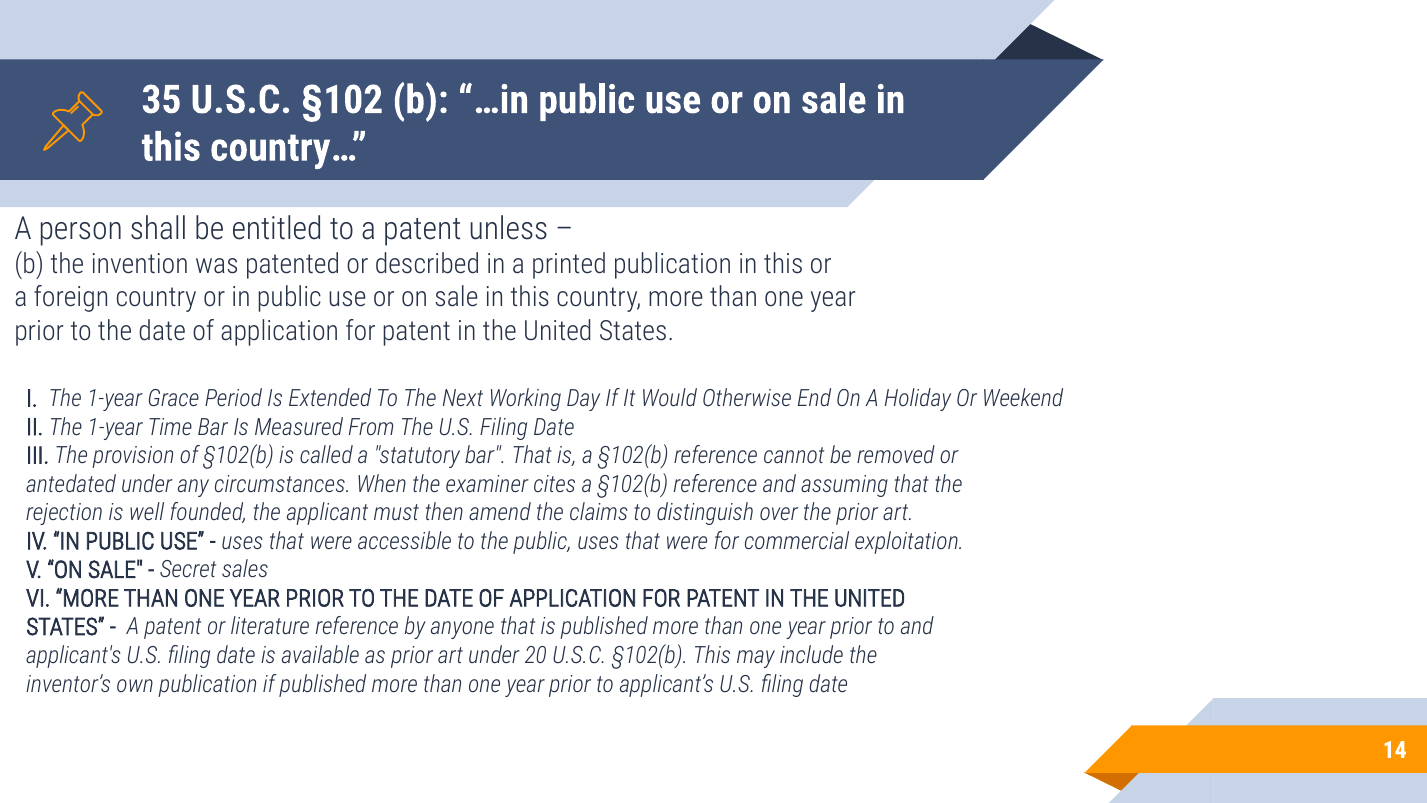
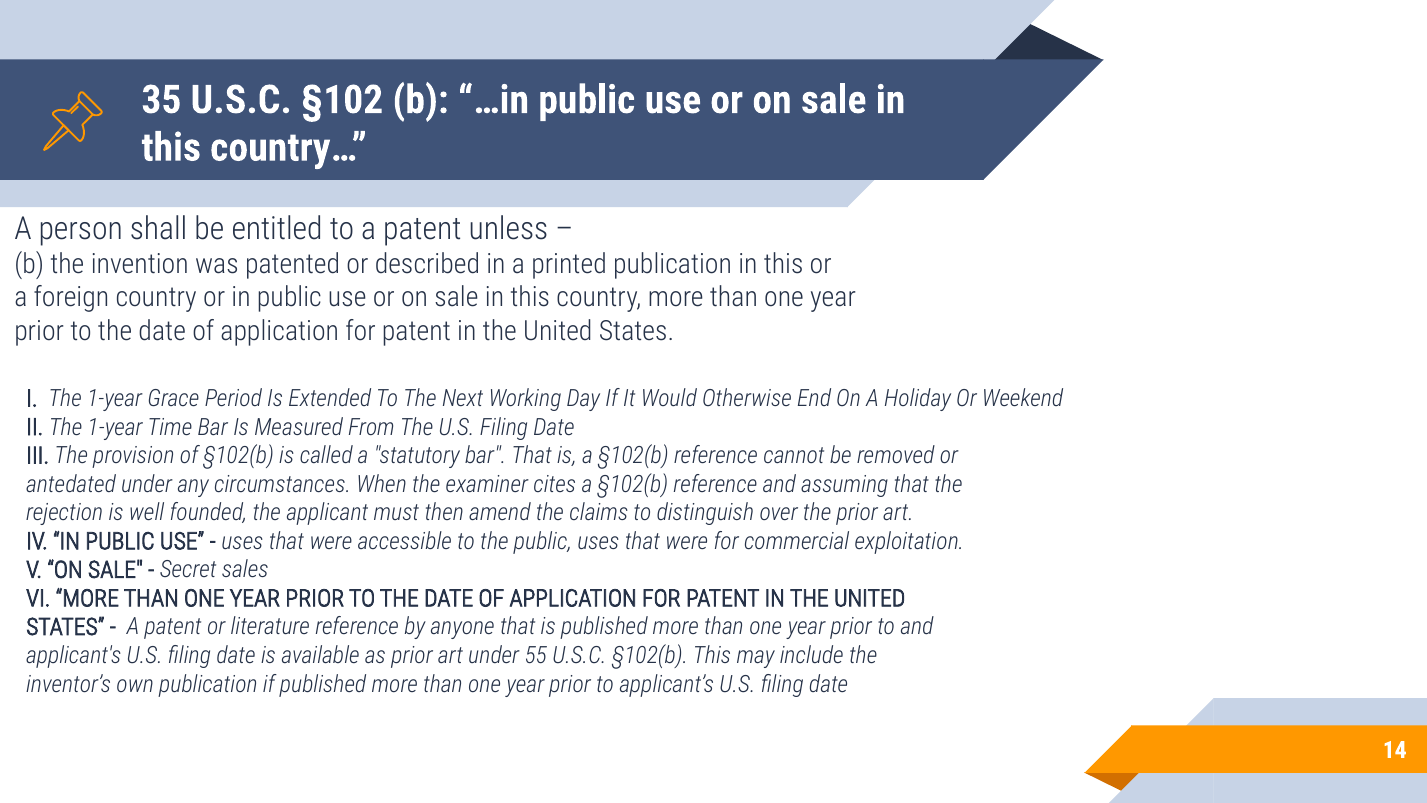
20: 20 -> 55
